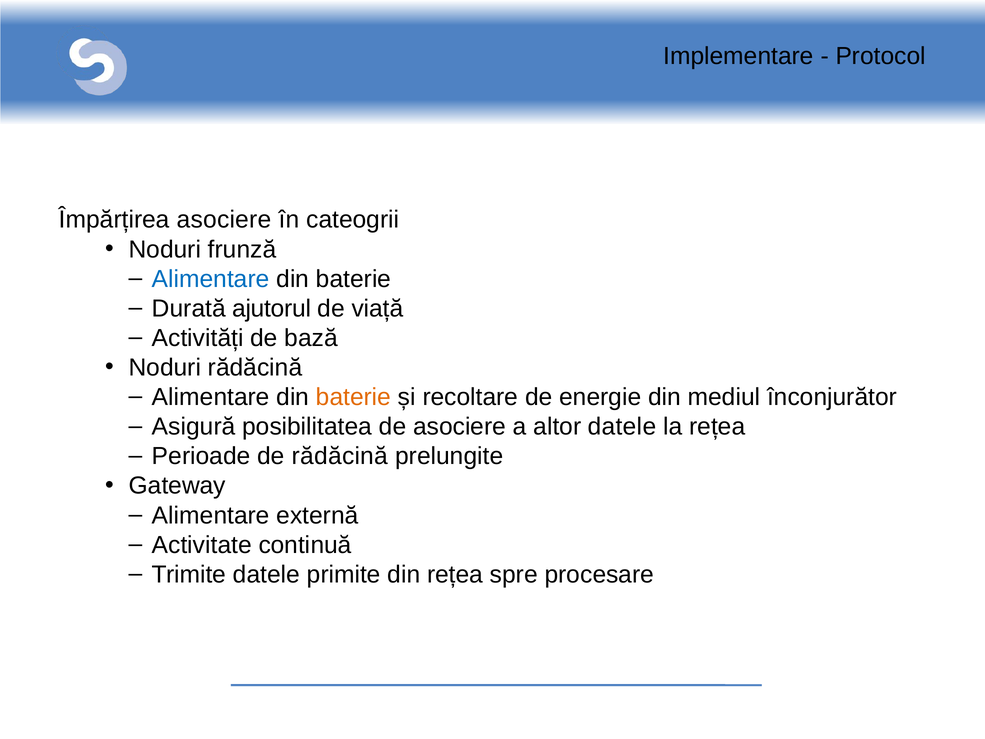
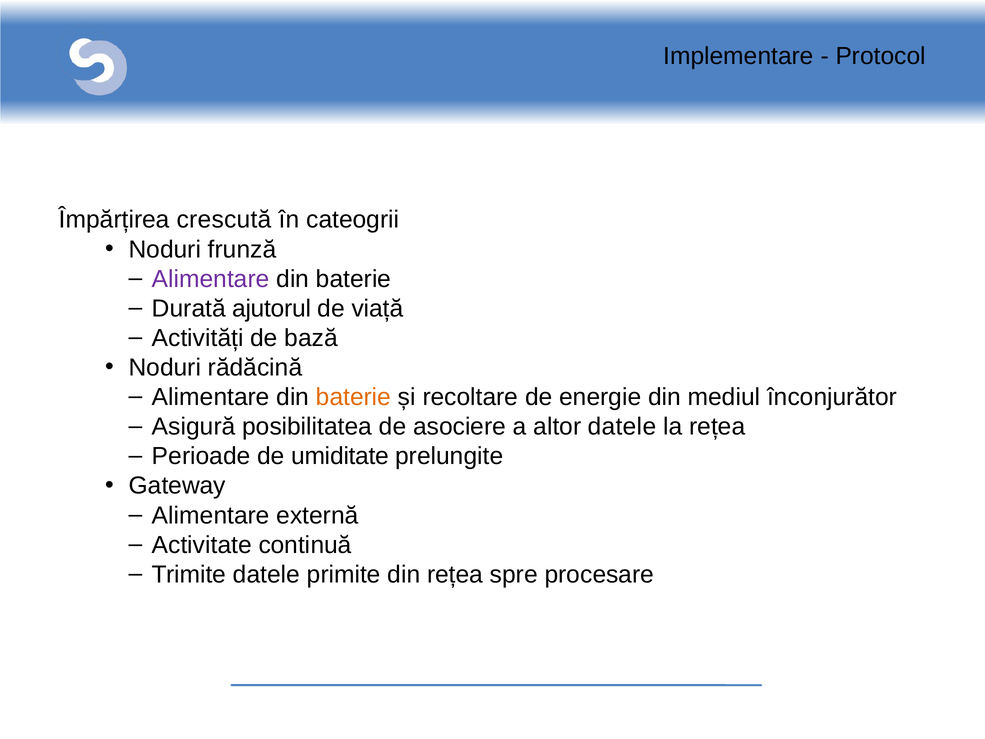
Împărțirea asociere: asociere -> crescută
Alimentare at (211, 279) colour: blue -> purple
de rădăcină: rădăcină -> umiditate
